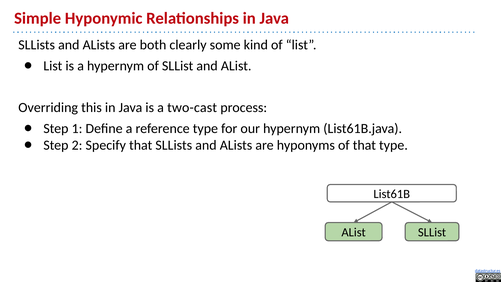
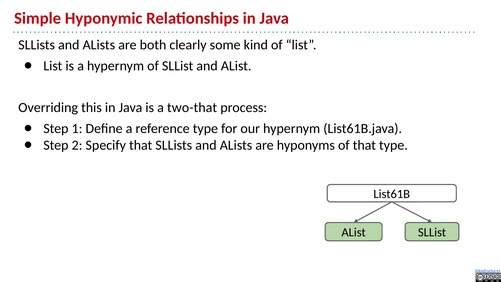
two-cast: two-cast -> two-that
